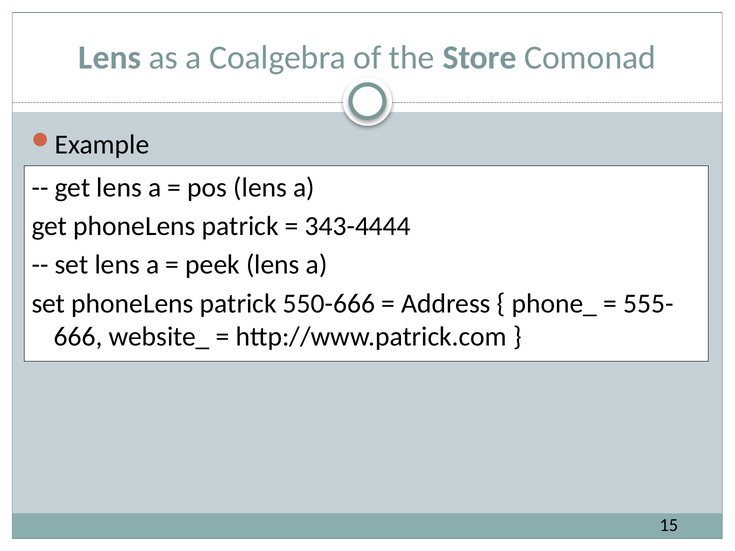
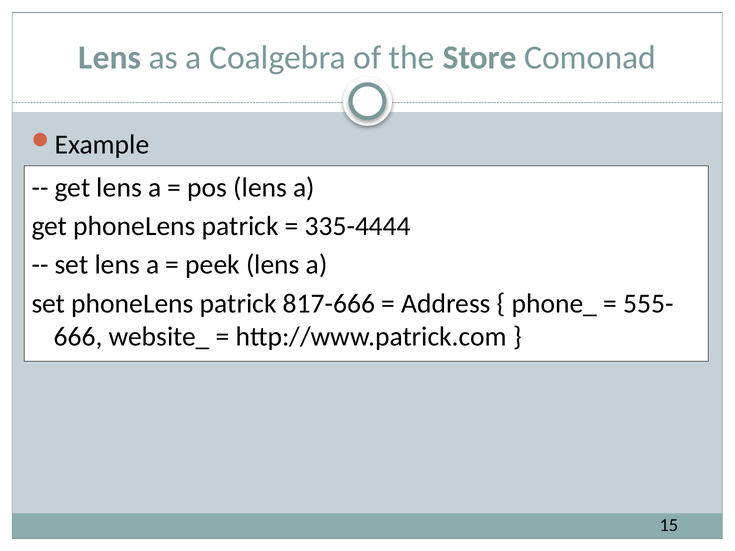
343-4444: 343-4444 -> 335-4444
550-666: 550-666 -> 817-666
